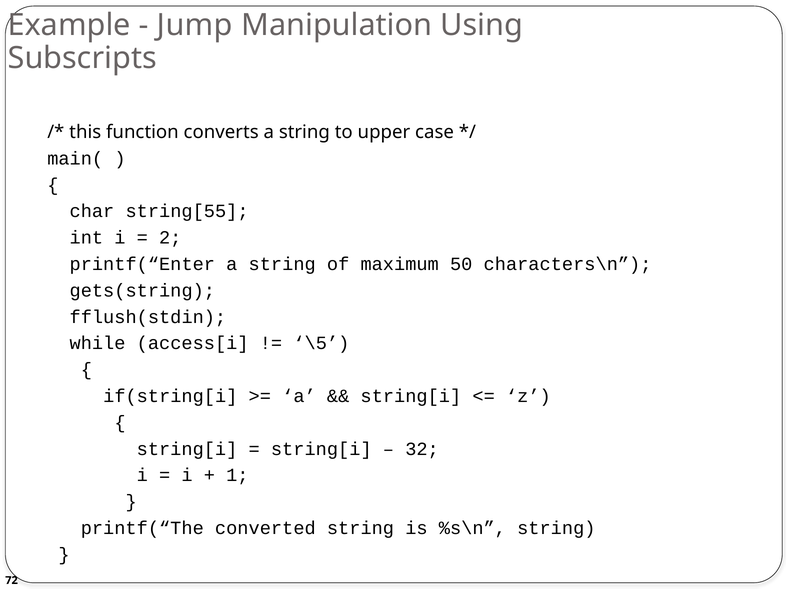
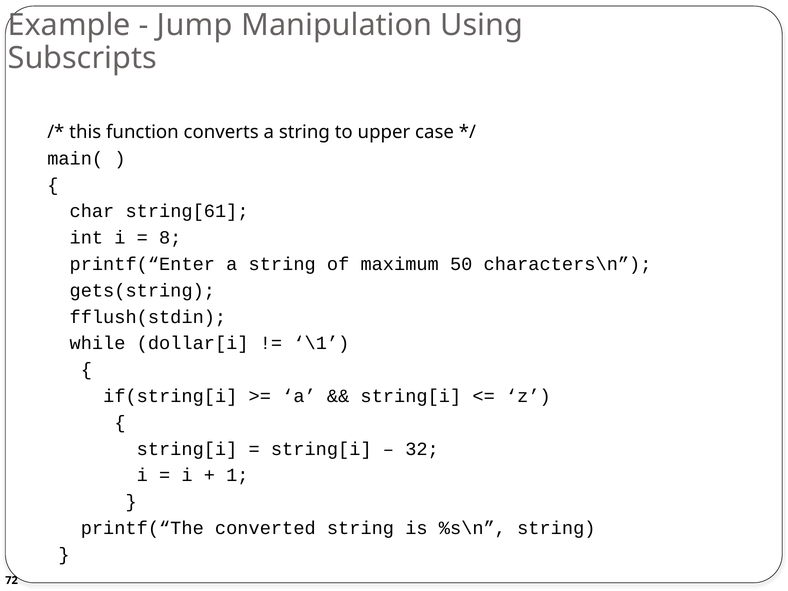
string[55: string[55 -> string[61
2: 2 -> 8
access[i: access[i -> dollar[i
\5: \5 -> \1
